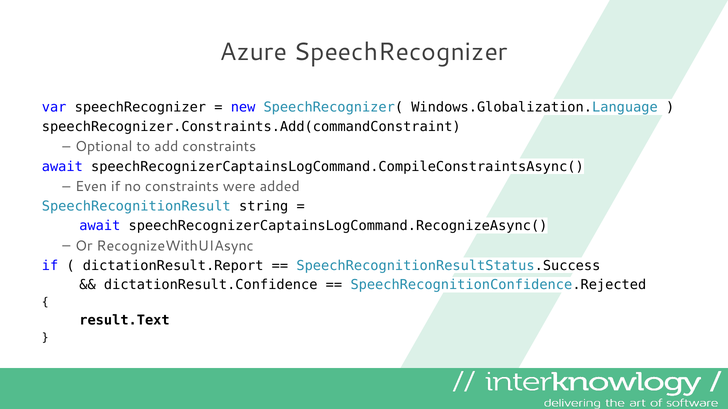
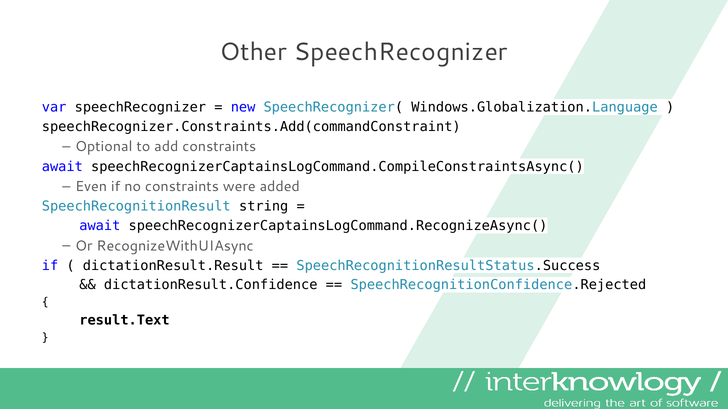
Azure: Azure -> Other
dictationResult.Report: dictationResult.Report -> dictationResult.Result
